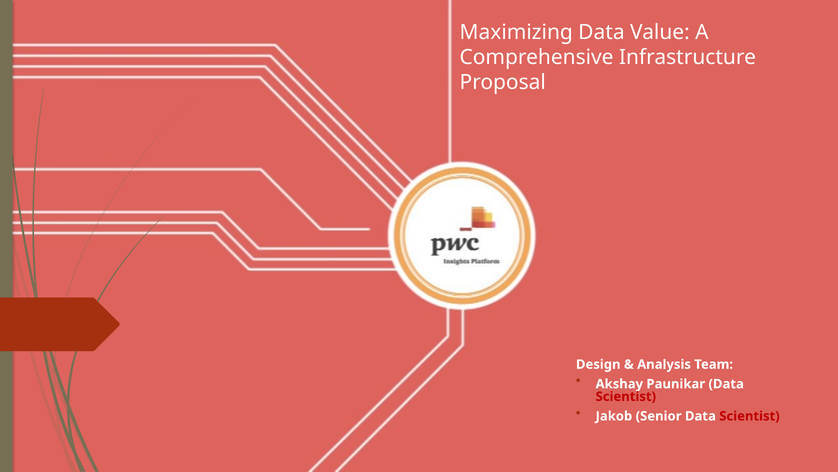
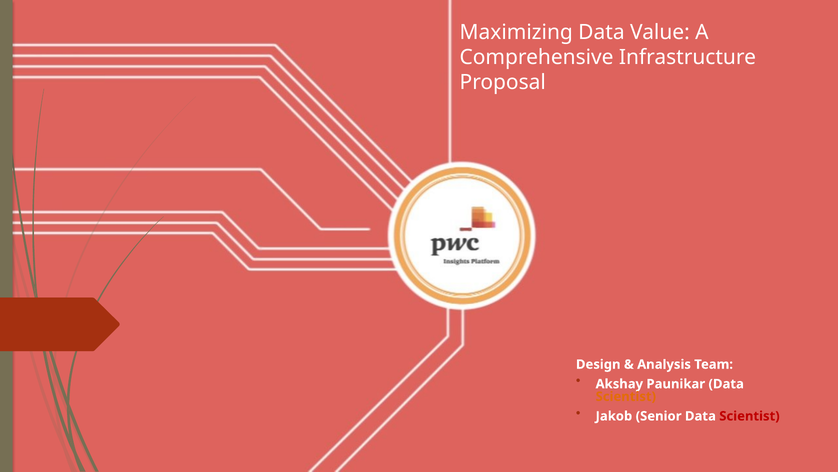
Scientist at (626, 396) colour: red -> orange
